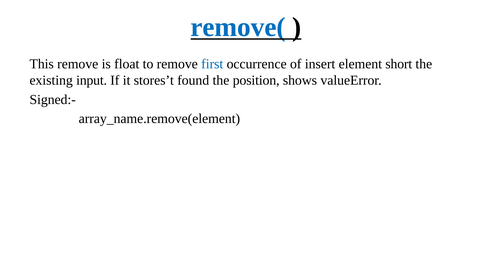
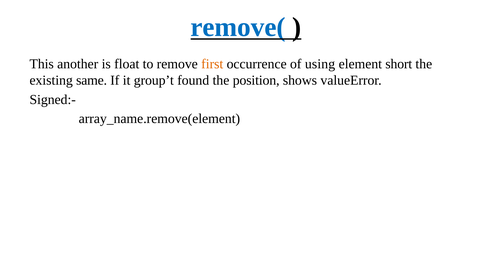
This remove: remove -> another
first colour: blue -> orange
insert: insert -> using
input: input -> same
stores’t: stores’t -> group’t
